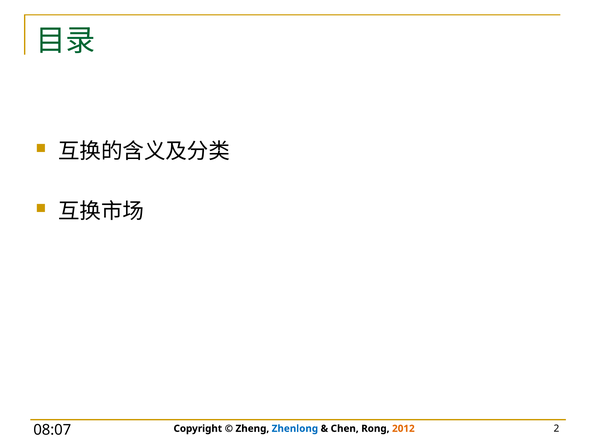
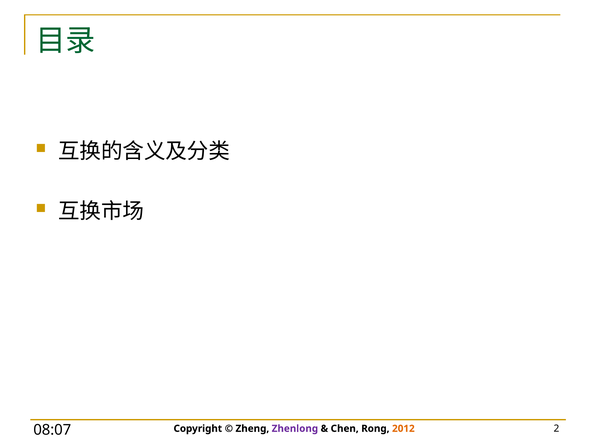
Zhenlong colour: blue -> purple
